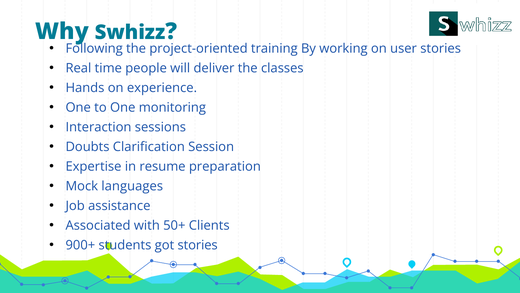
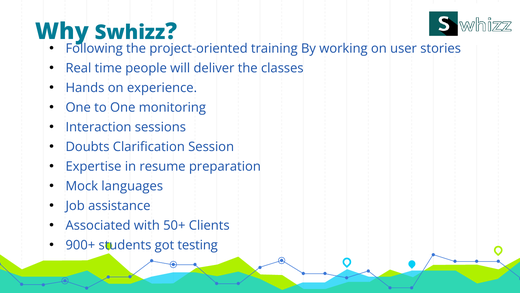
got stories: stories -> testing
